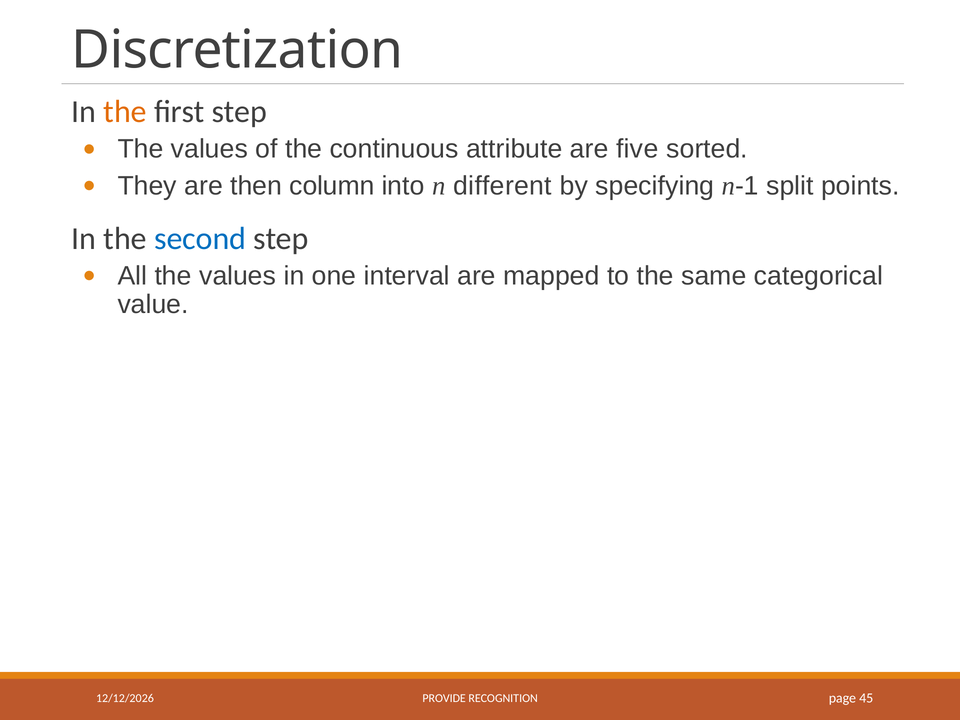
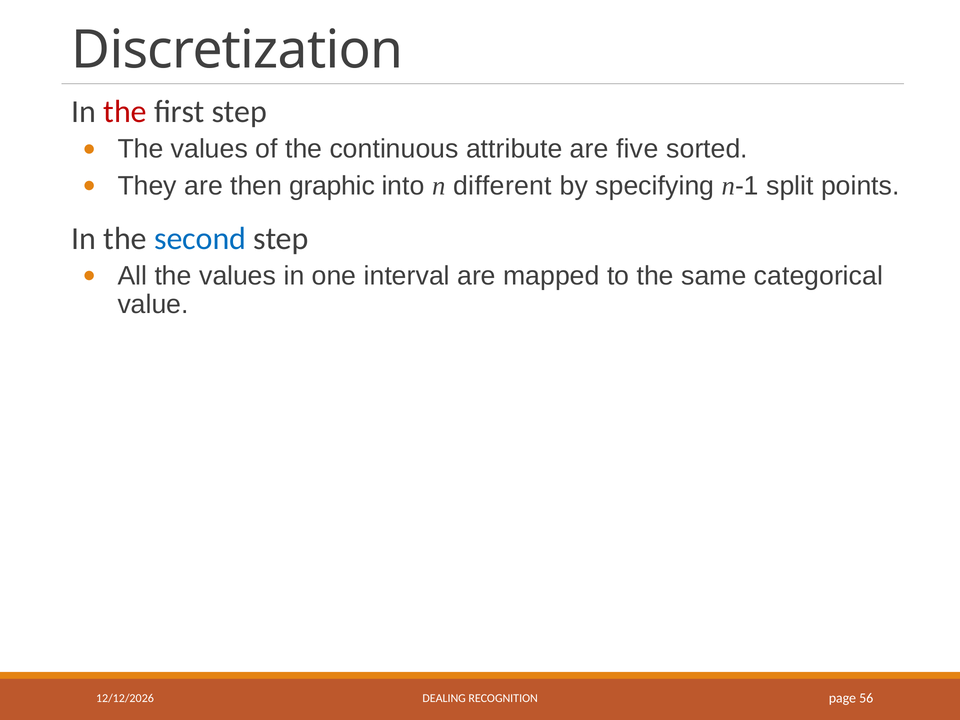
the at (125, 112) colour: orange -> red
column: column -> graphic
PROVIDE: PROVIDE -> DEALING
45: 45 -> 56
